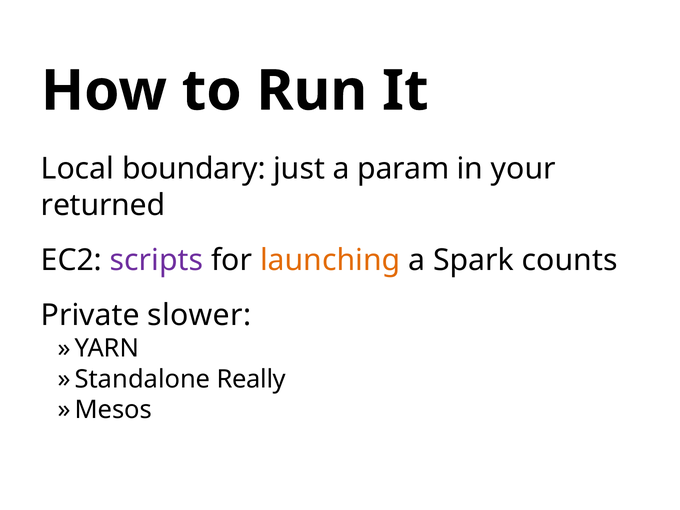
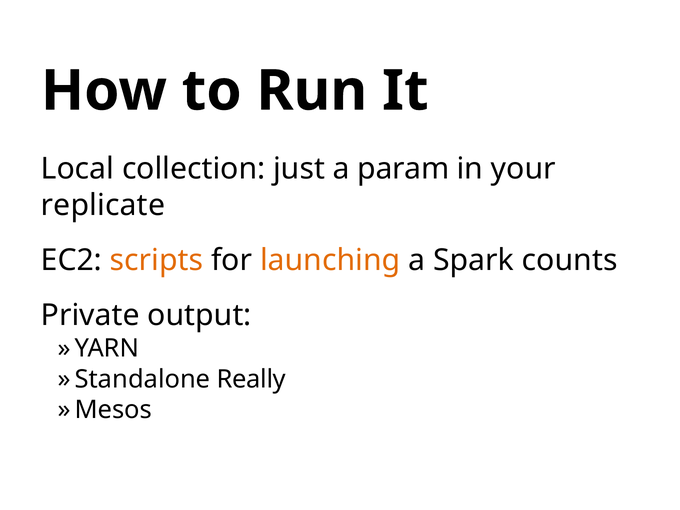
boundary: boundary -> collection
returned: returned -> replicate
scripts colour: purple -> orange
slower: slower -> output
